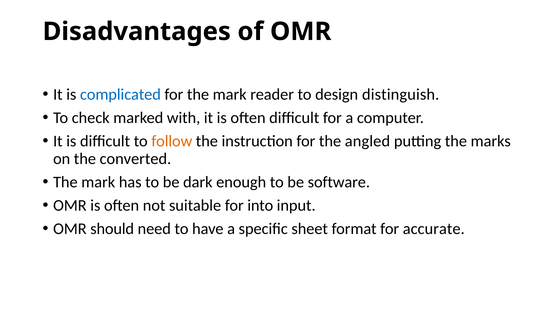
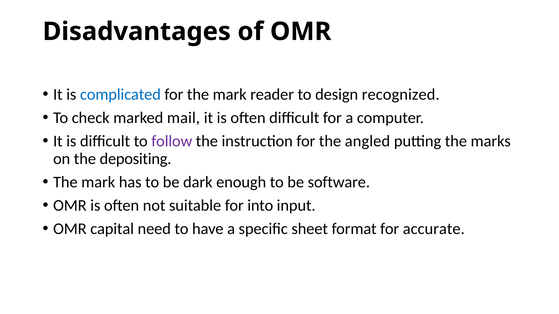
distinguish: distinguish -> recognized
with: with -> mail
follow colour: orange -> purple
converted: converted -> depositing
should: should -> capital
